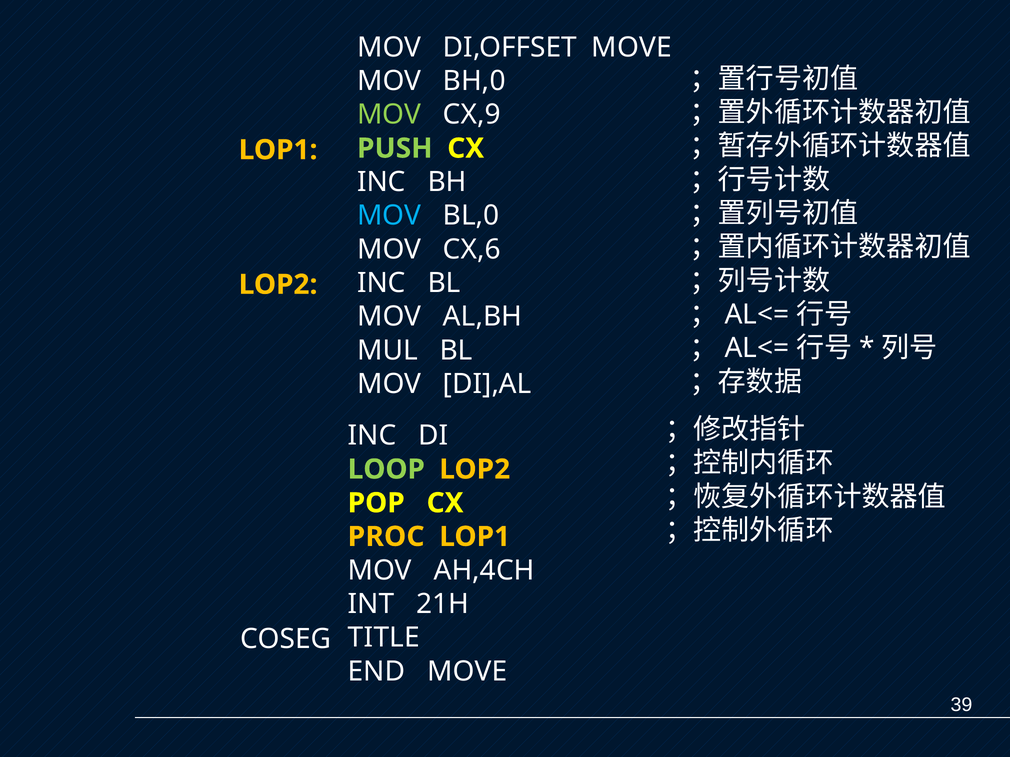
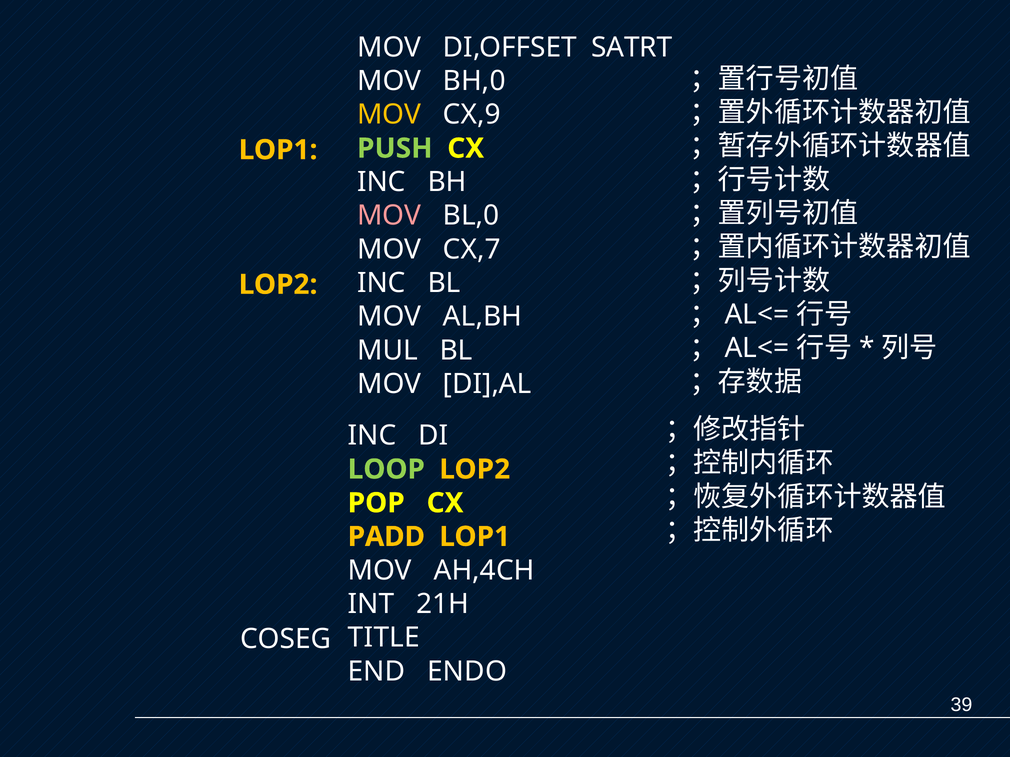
DI,OFFSET MOVE: MOVE -> SATRT
MOV at (389, 115) colour: light green -> yellow
MOV at (389, 216) colour: light blue -> pink
CX,6: CX,6 -> CX,7
PROC: PROC -> PADD
END MOVE: MOVE -> ENDO
